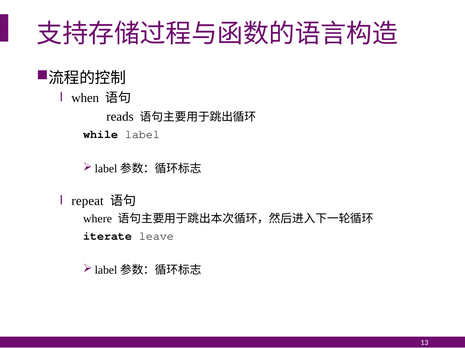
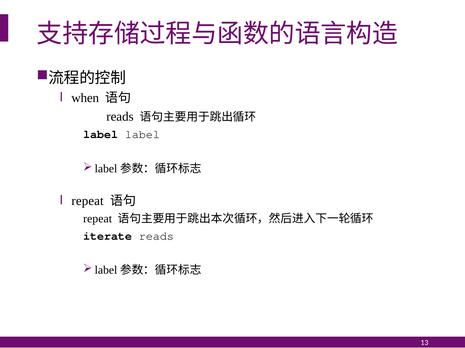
while at (101, 135): while -> label
where at (98, 219): where -> repeat
iterate leave: leave -> reads
